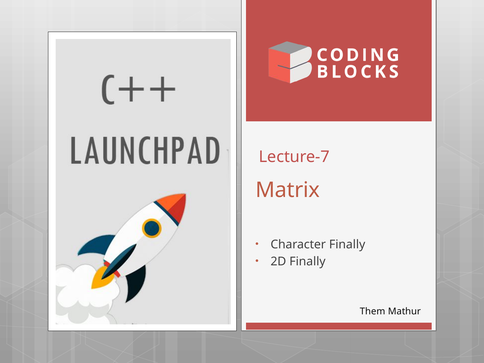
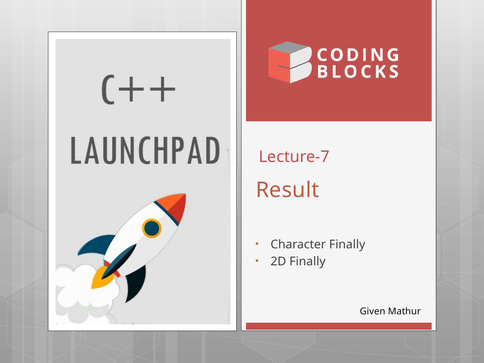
Matrix: Matrix -> Result
Them: Them -> Given
